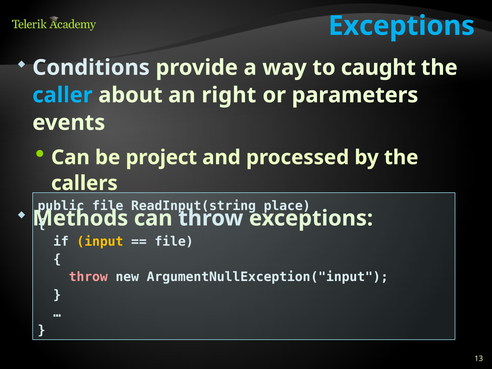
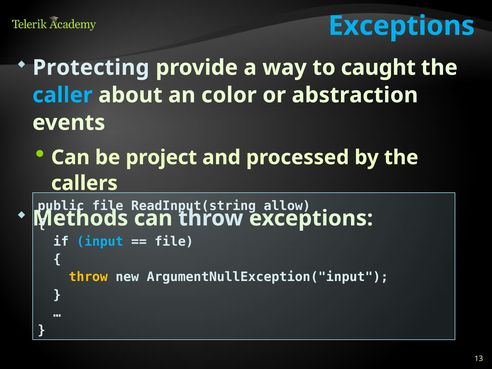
Conditions: Conditions -> Protecting
right: right -> color
parameters: parameters -> abstraction
place: place -> allow
input colour: yellow -> light blue
throw at (88, 277) colour: pink -> yellow
